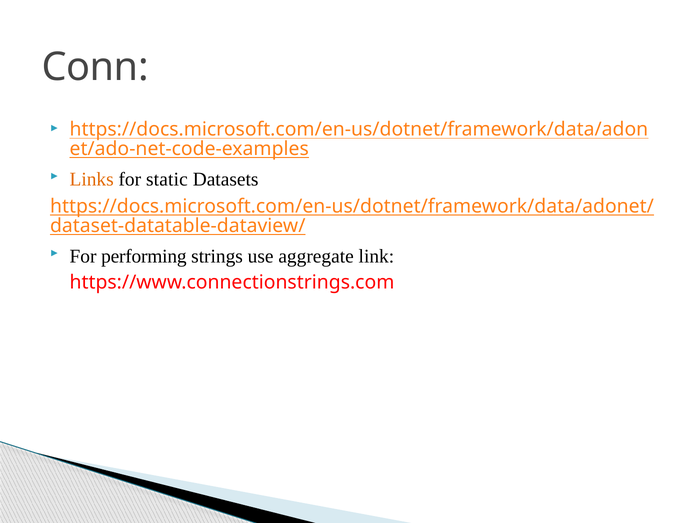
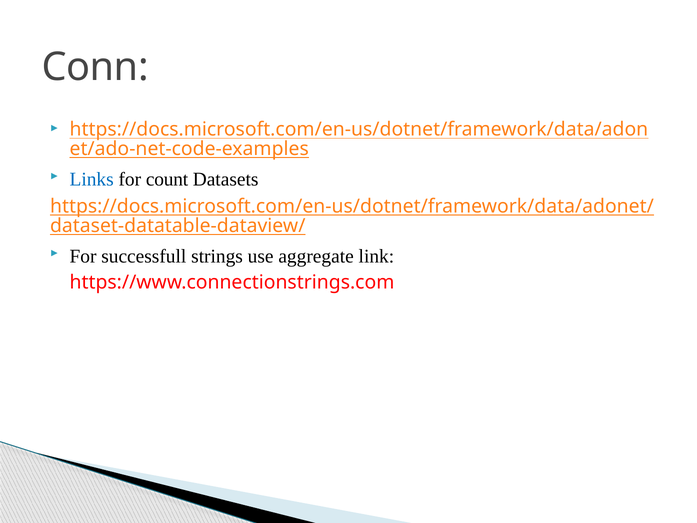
Links colour: orange -> blue
static: static -> count
performing: performing -> successfull
